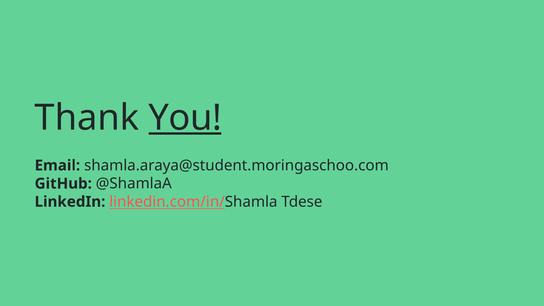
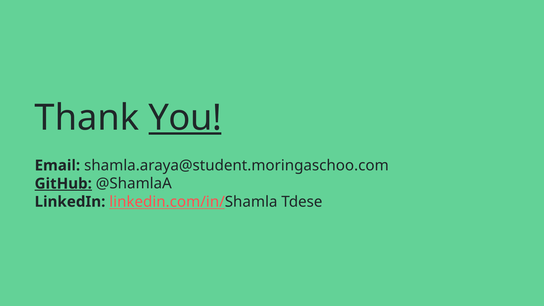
GitHub underline: none -> present
